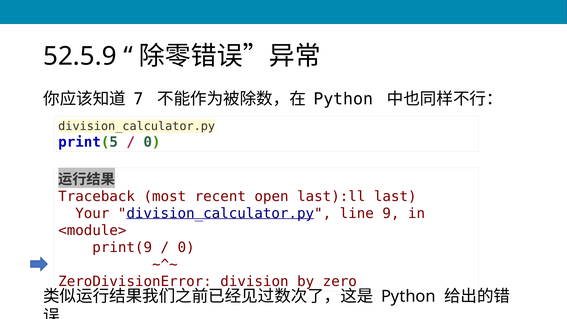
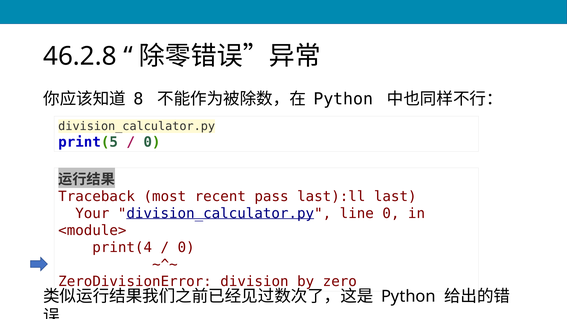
52.5.9: 52.5.9 -> 46.2.8
7: 7 -> 8
open: open -> pass
line 9: 9 -> 0
print(9: print(9 -> print(4
